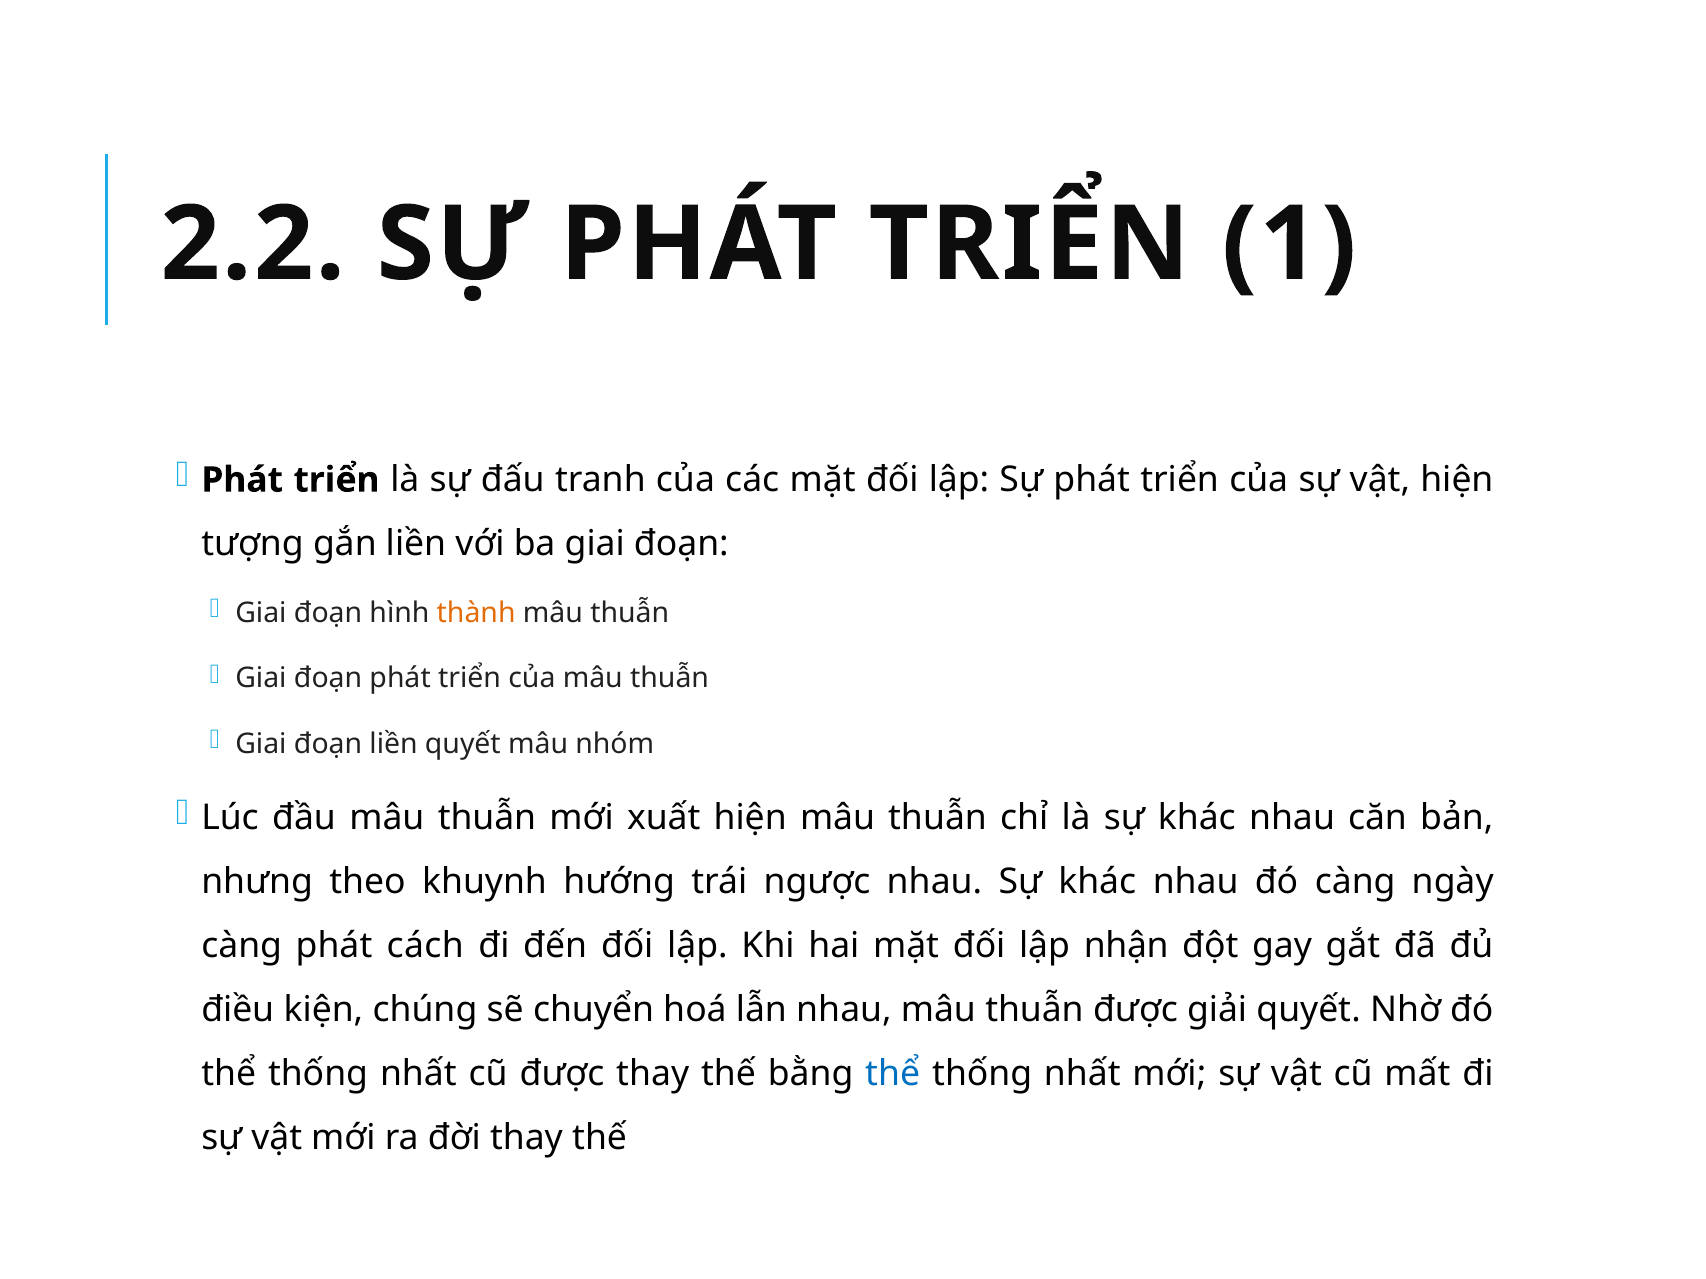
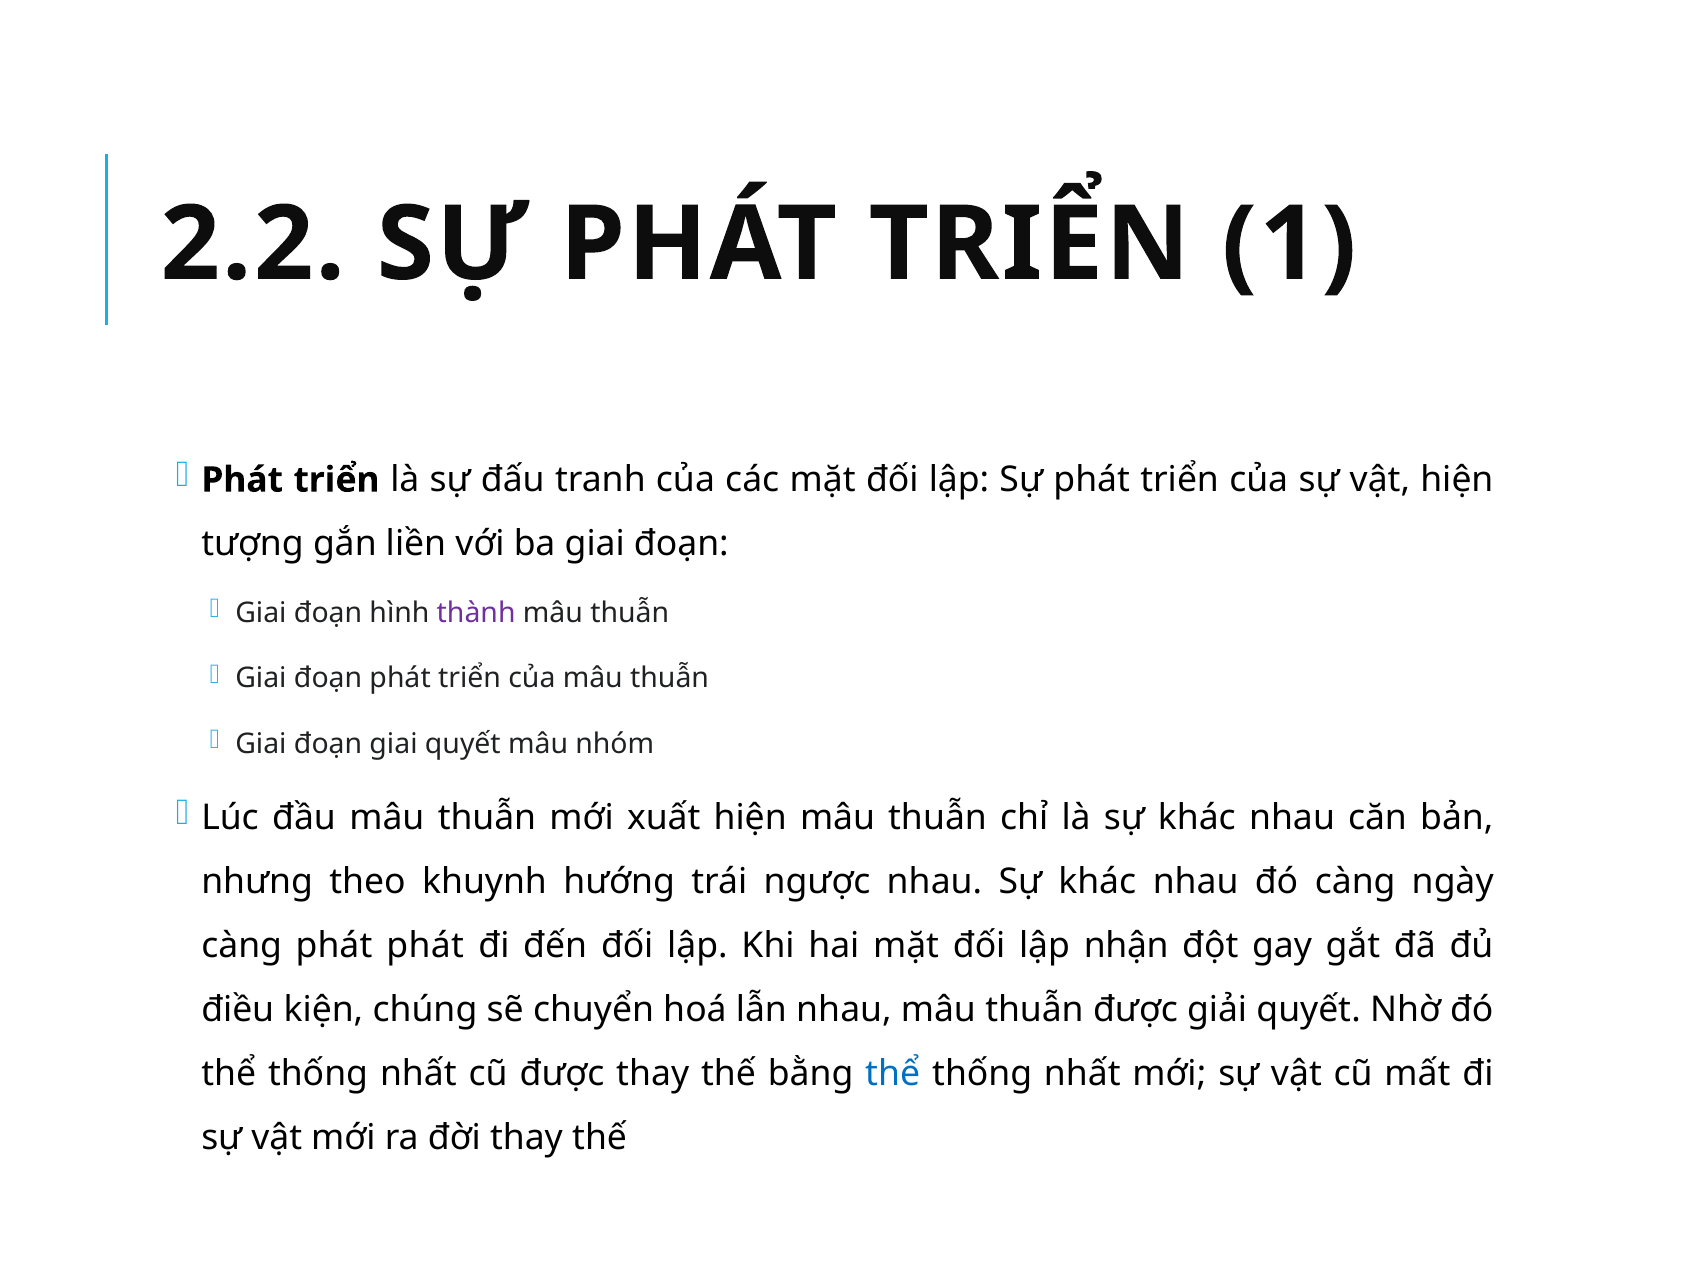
thành colour: orange -> purple
đoạn liền: liền -> giai
phát cách: cách -> phát
